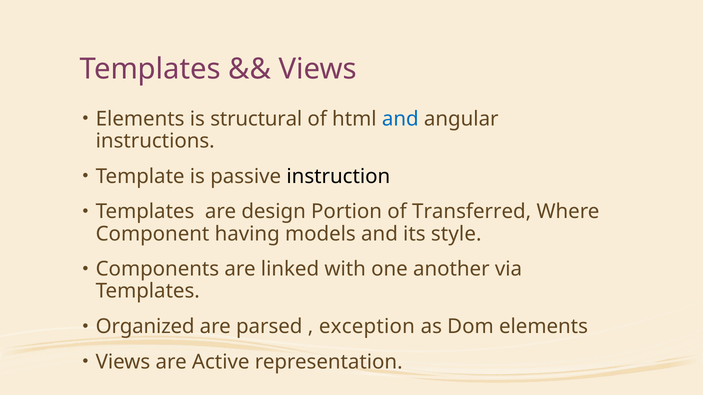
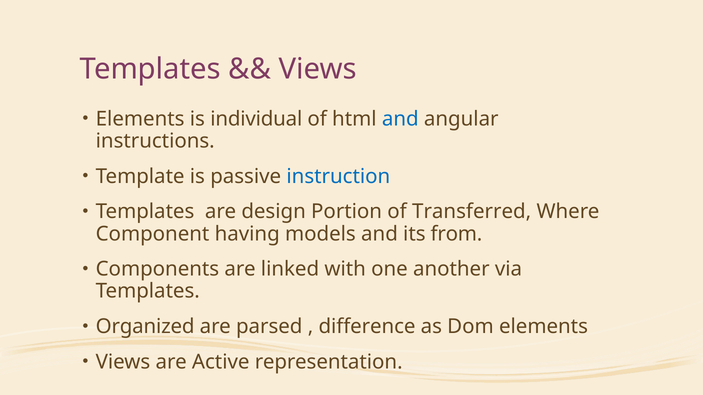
structural: structural -> individual
instruction colour: black -> blue
style: style -> from
exception: exception -> difference
